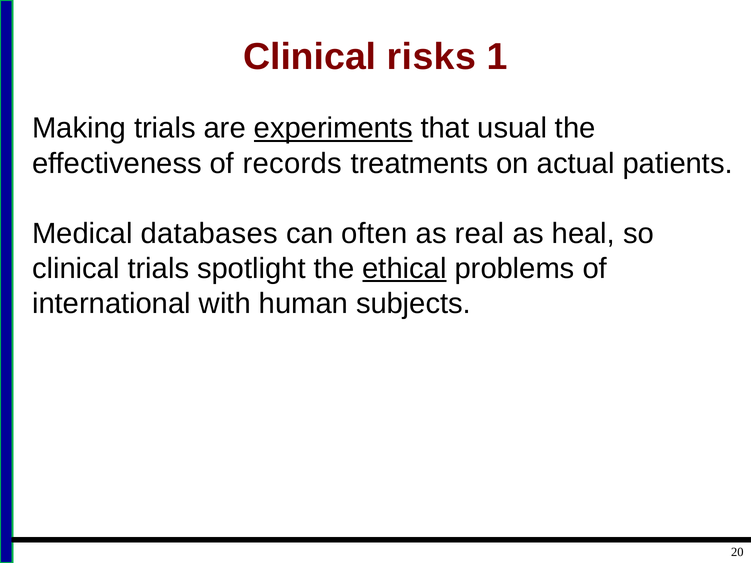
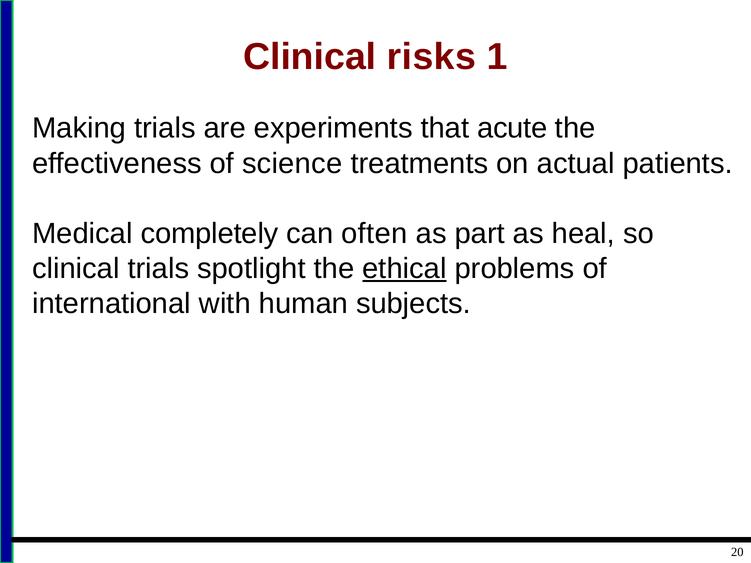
experiments underline: present -> none
usual: usual -> acute
records: records -> science
databases: databases -> completely
real: real -> part
